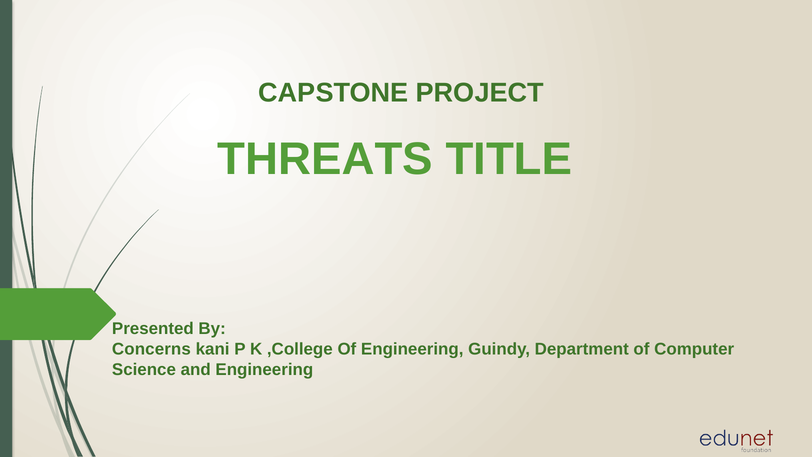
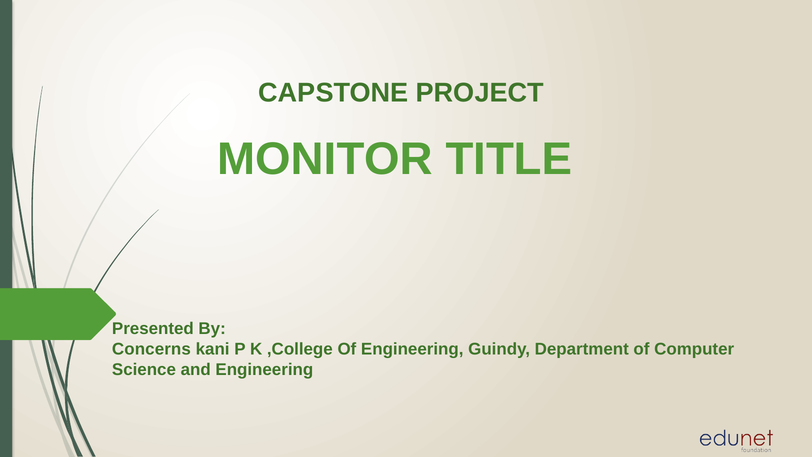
THREATS: THREATS -> MONITOR
